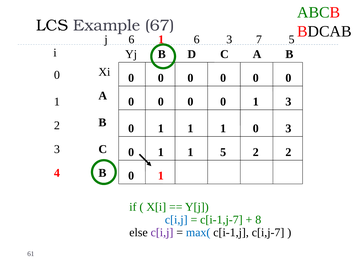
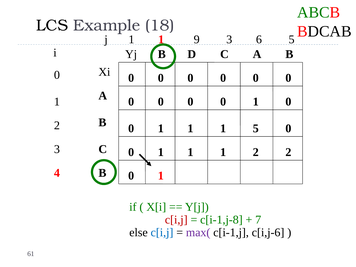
67: 67 -> 18
j 6: 6 -> 1
6 at (197, 39): 6 -> 9
7: 7 -> 6
3 at (288, 102): 3 -> 0
0 at (256, 128): 0 -> 5
3 at (288, 128): 3 -> 0
5 at (223, 152): 5 -> 1
c[i,j at (176, 220) colour: blue -> red
c[i-1,j-7: c[i-1,j-7 -> c[i-1,j-8
8: 8 -> 7
c[i,j at (162, 232) colour: purple -> blue
max( colour: blue -> purple
c[i,j-7: c[i,j-7 -> c[i,j-6
